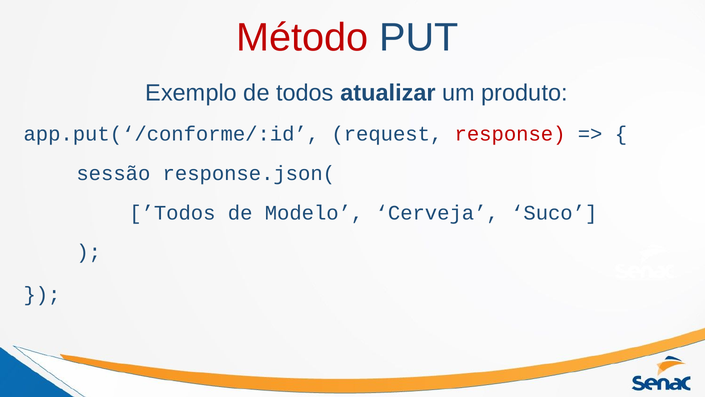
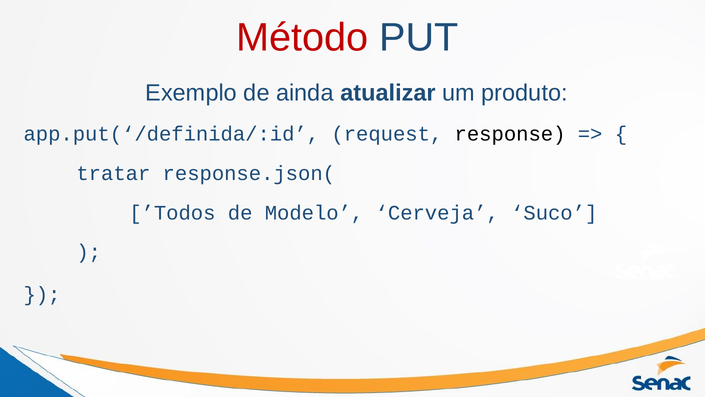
todos: todos -> ainda
app.put(‘/conforme/:id: app.put(‘/conforme/:id -> app.put(‘/definida/:id
response colour: red -> black
sessão: sessão -> tratar
